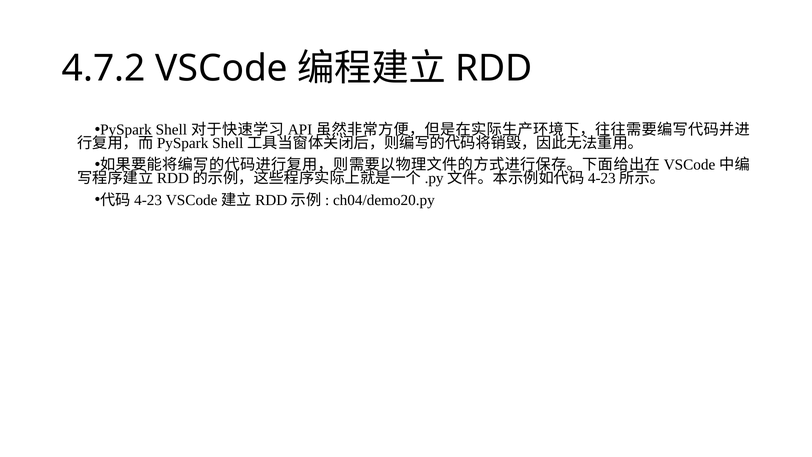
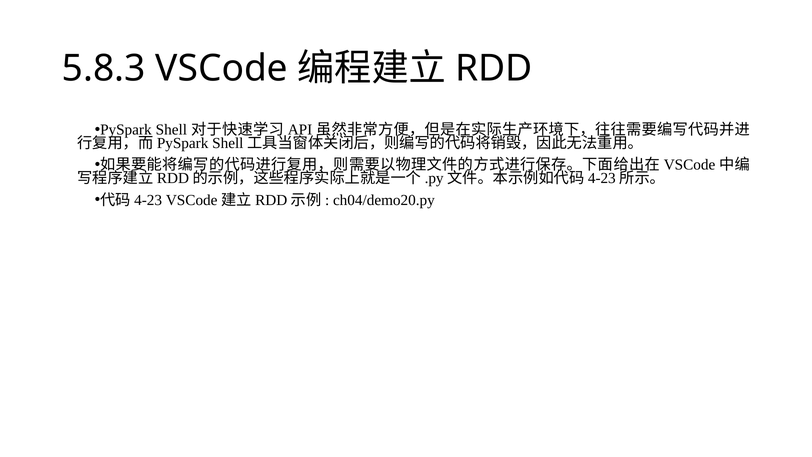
4.7.2: 4.7.2 -> 5.8.3
